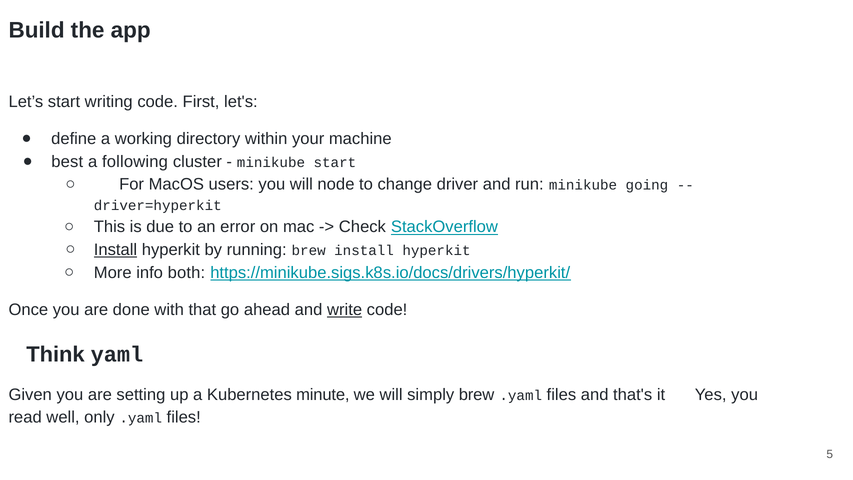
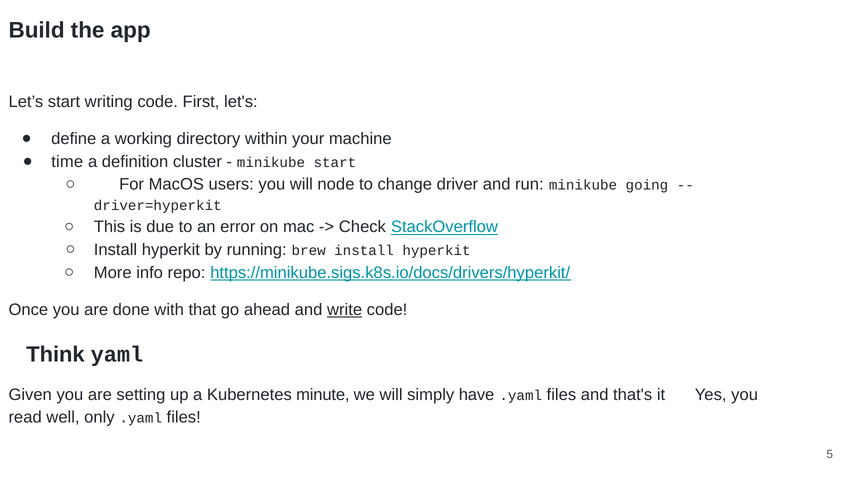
best: best -> time
following: following -> definition
Install at (115, 250) underline: present -> none
both: both -> repo
simply brew: brew -> have
